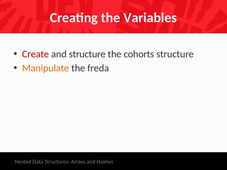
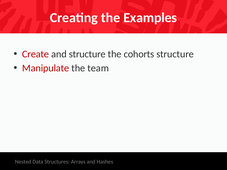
Variables: Variables -> Examples
Manipulate colour: orange -> red
freda: freda -> team
